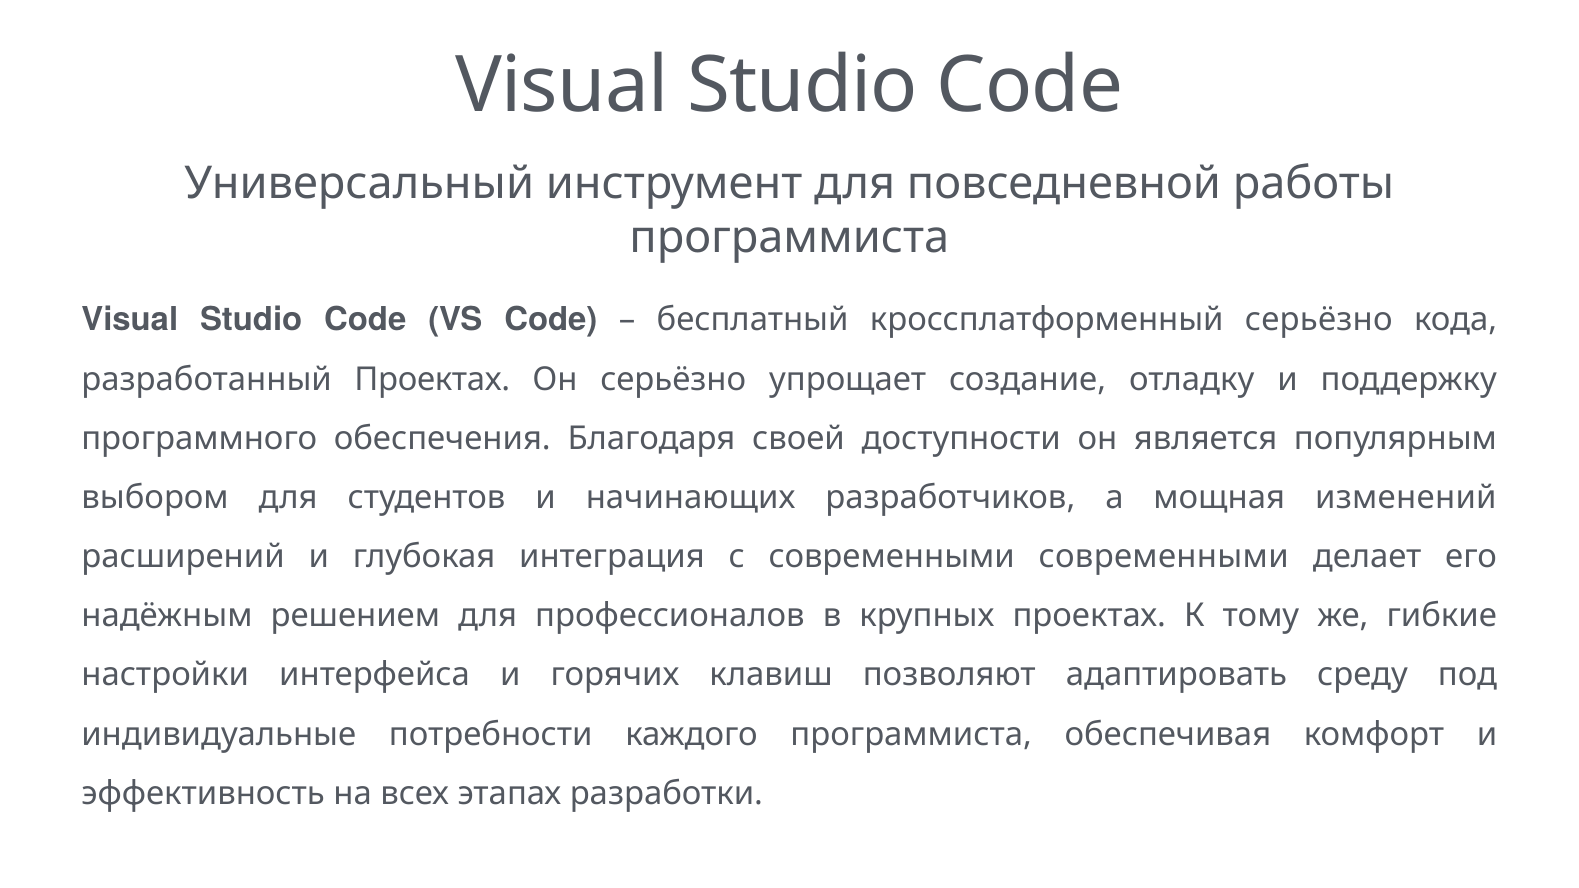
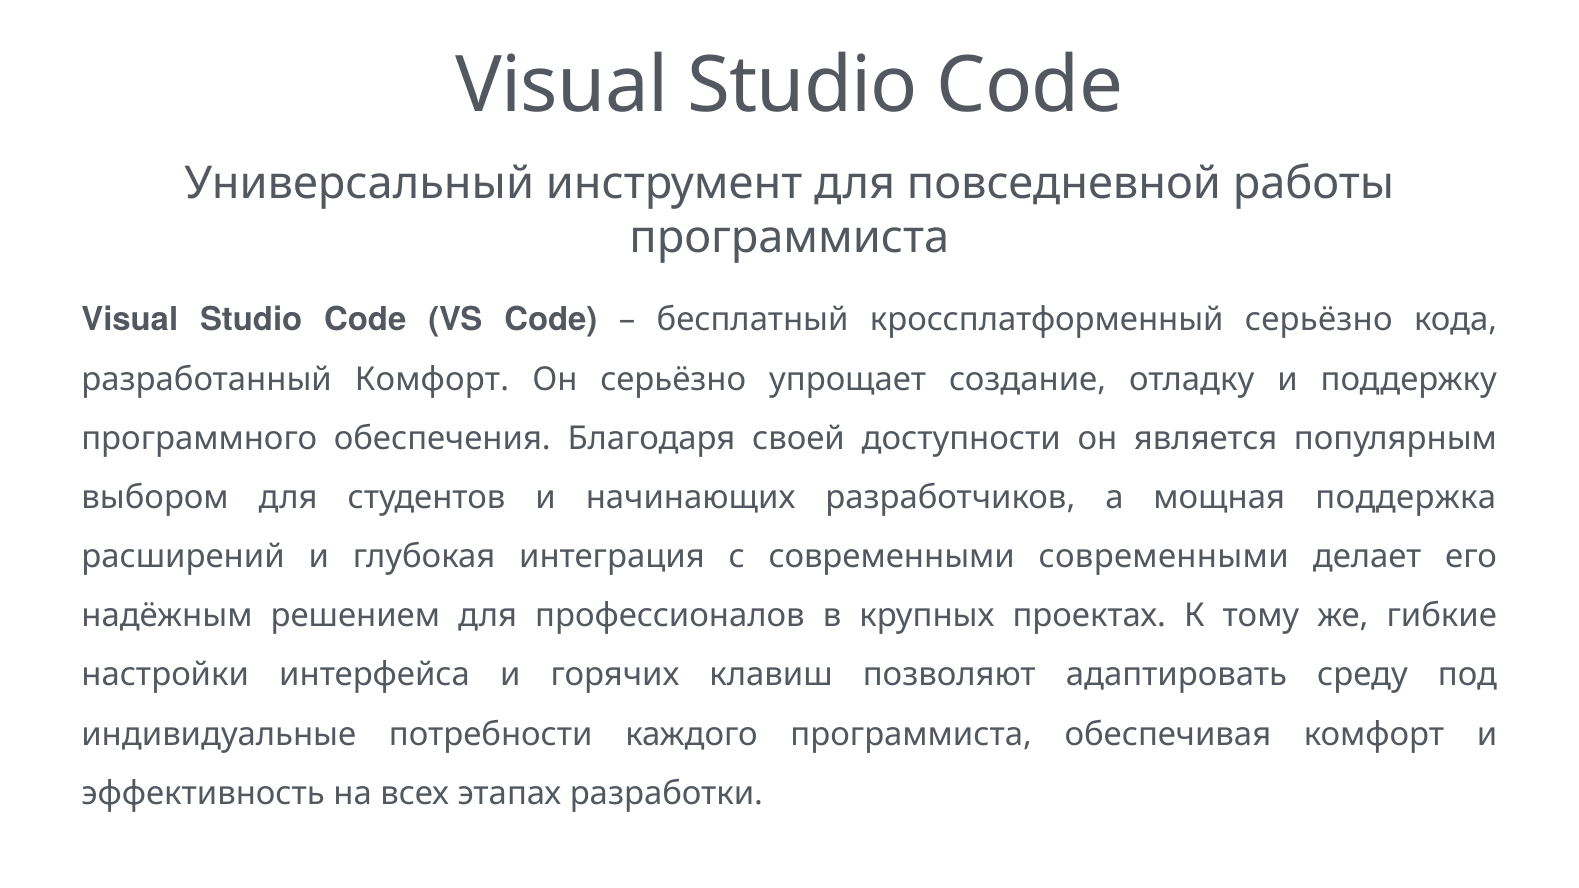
разработанный Проектах: Проектах -> Комфорт
изменений: изменений -> поддержка
